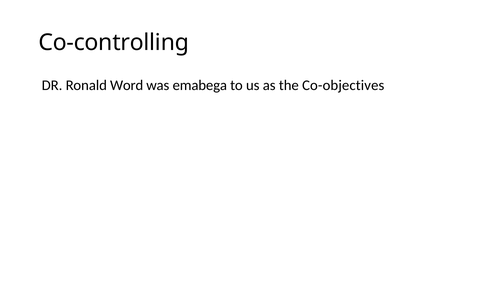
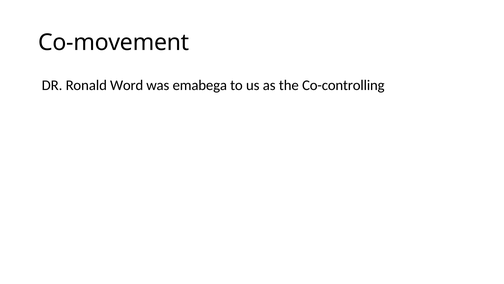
Co-controlling: Co-controlling -> Co-movement
Co-objectives: Co-objectives -> Co-controlling
